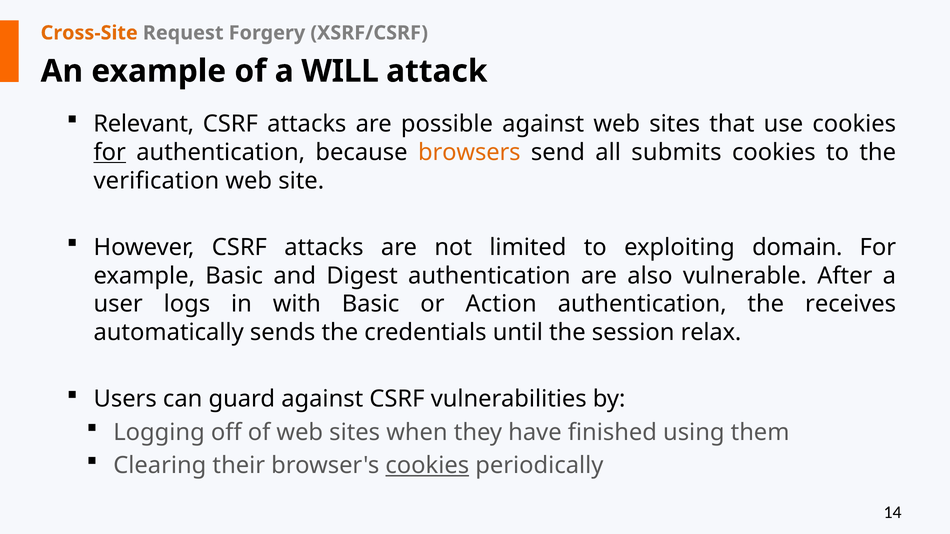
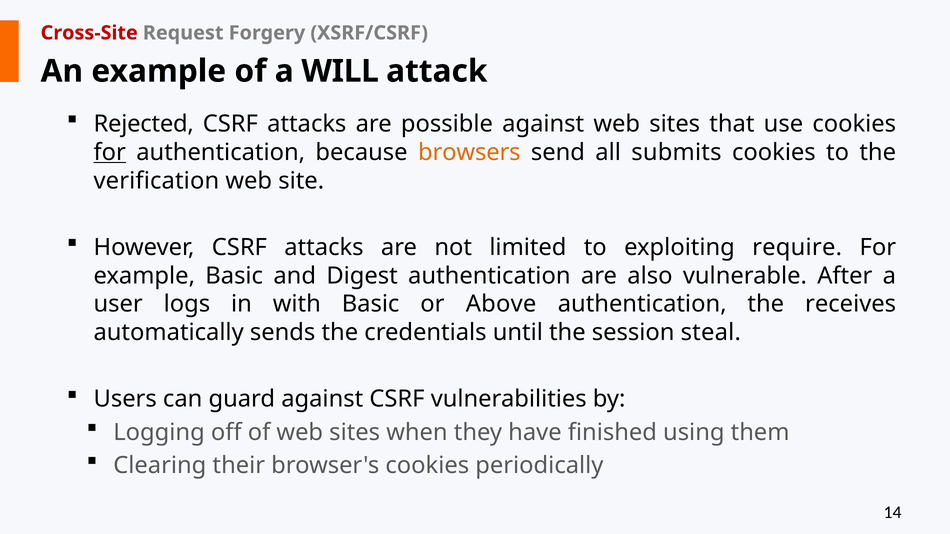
Cross-Site colour: orange -> red
Relevant: Relevant -> Rejected
domain: domain -> require
Action: Action -> Above
relax: relax -> steal
cookies at (427, 466) underline: present -> none
